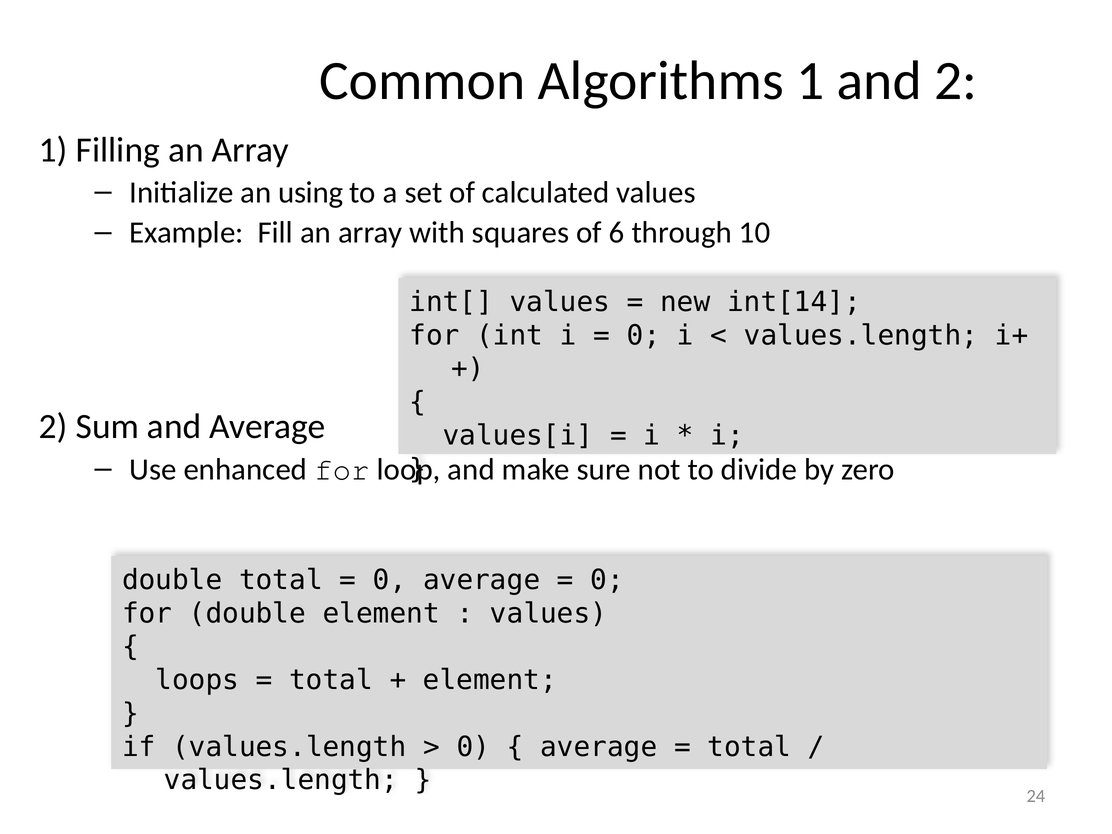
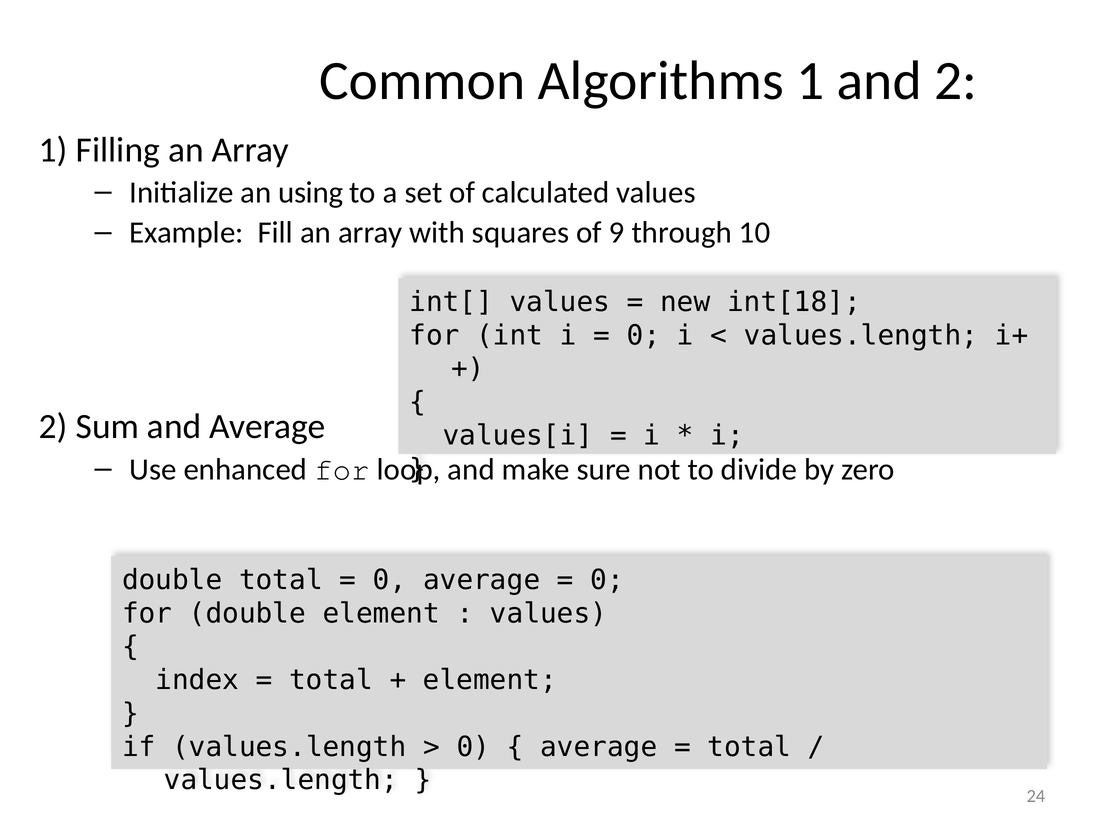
6: 6 -> 9
int[14: int[14 -> int[18
loops: loops -> index
